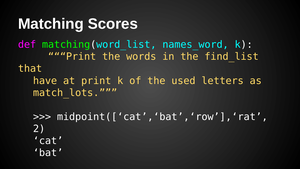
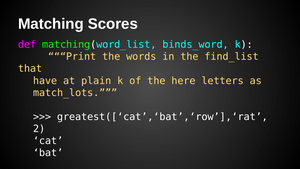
names_word: names_word -> binds_word
at print: print -> plain
used: used -> here
midpoint([‘cat’,‘bat’,‘row’],‘rat: midpoint([‘cat’,‘bat’,‘row’],‘rat -> greatest([‘cat’,‘bat’,‘row’],‘rat
